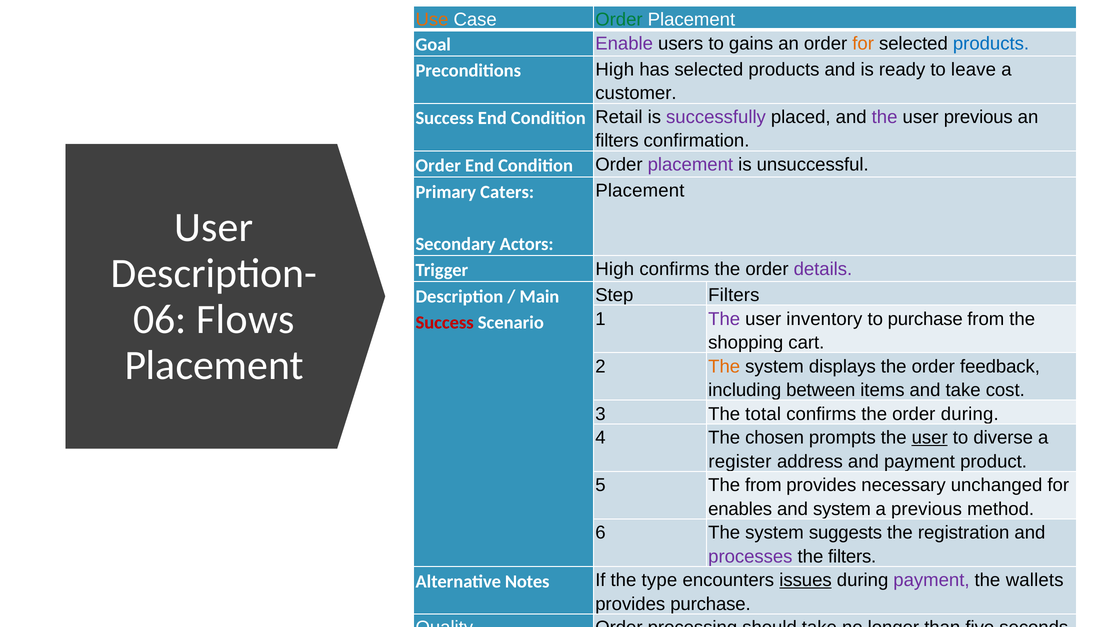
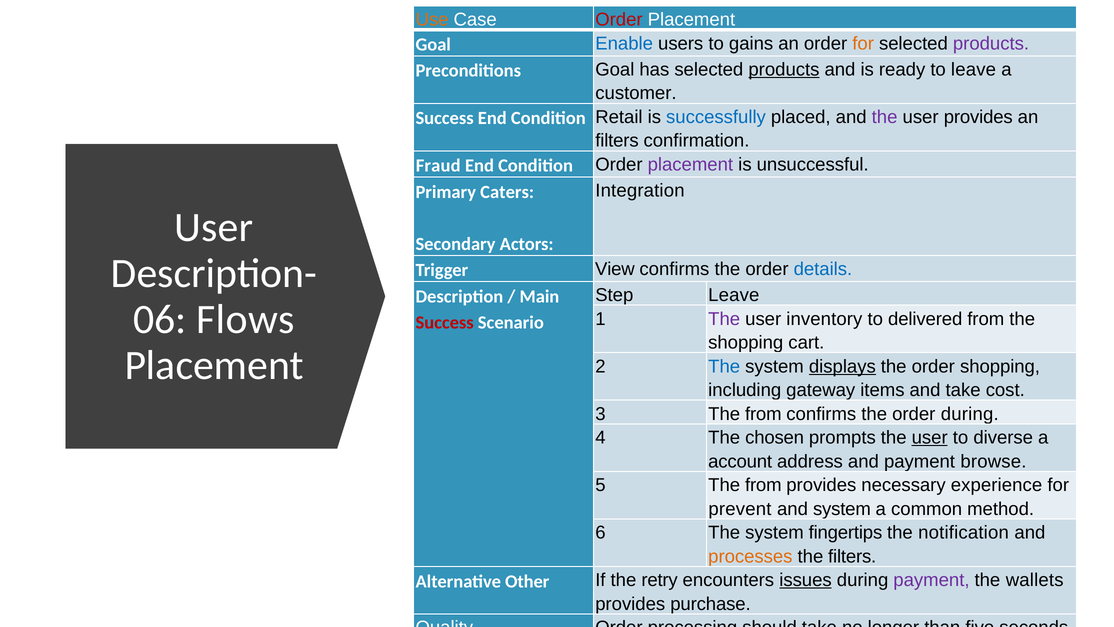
Order at (619, 20) colour: green -> red
Enable colour: purple -> blue
products at (991, 43) colour: blue -> purple
Preconditions High: High -> Goal
products at (784, 70) underline: none -> present
successfully colour: purple -> blue
user previous: previous -> provides
Order at (438, 166): Order -> Fraud
Placement at (640, 191): Placement -> Integration
Trigger High: High -> View
details colour: purple -> blue
Step Filters: Filters -> Leave
to purchase: purchase -> delivered
The at (724, 366) colour: orange -> blue
displays underline: none -> present
order feedback: feedback -> shopping
between: between -> gateway
3 The total: total -> from
register: register -> account
product: product -> browse
unchanged: unchanged -> experience
enables: enables -> prevent
a previous: previous -> common
suggests: suggests -> fingertips
registration: registration -> notification
processes colour: purple -> orange
Notes: Notes -> Other
type: type -> retry
